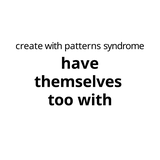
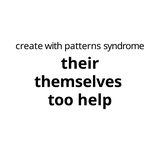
have: have -> their
too with: with -> help
